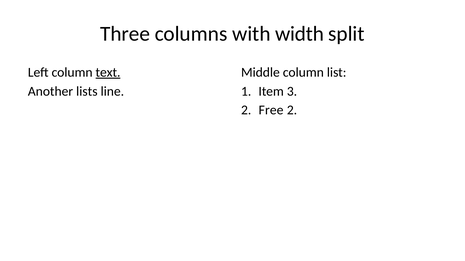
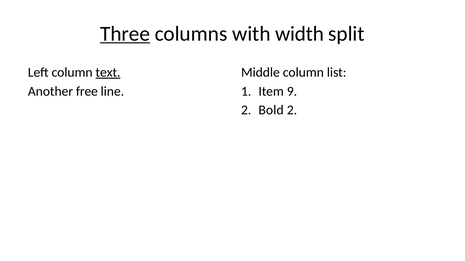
Three underline: none -> present
lists: lists -> free
3: 3 -> 9
Free: Free -> Bold
